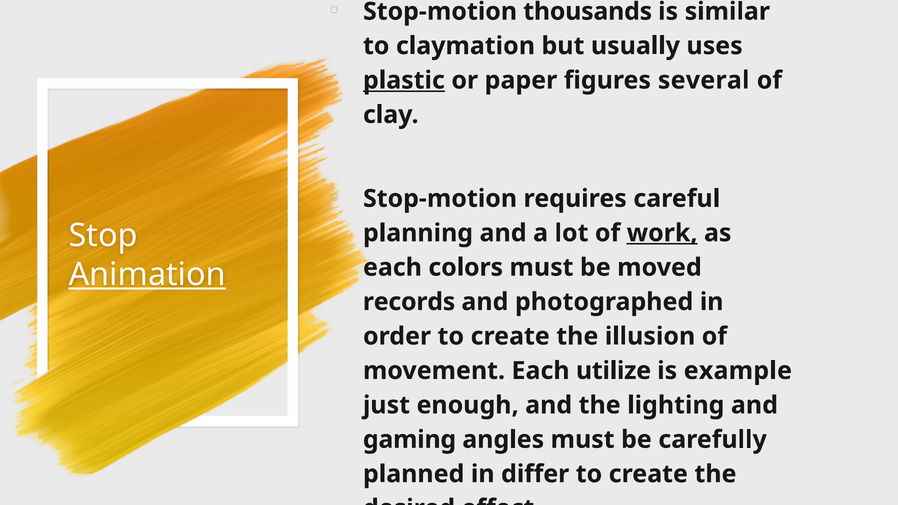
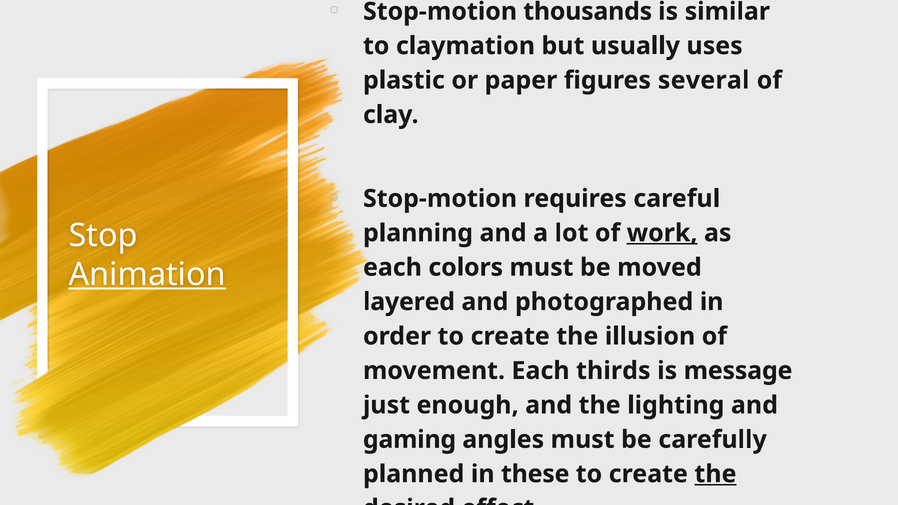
plastic underline: present -> none
records: records -> layered
utilize: utilize -> thirds
example: example -> message
differ: differ -> these
the at (715, 474) underline: none -> present
